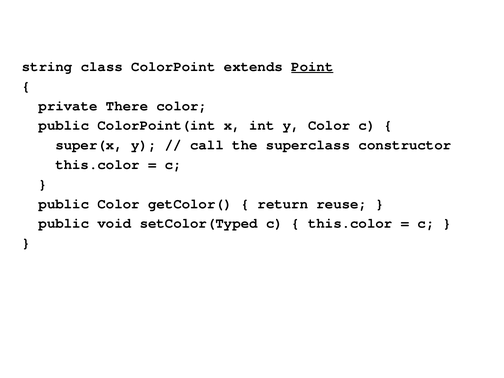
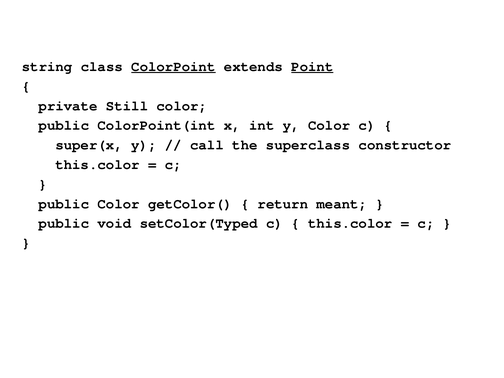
ColorPoint underline: none -> present
There: There -> Still
reuse: reuse -> meant
